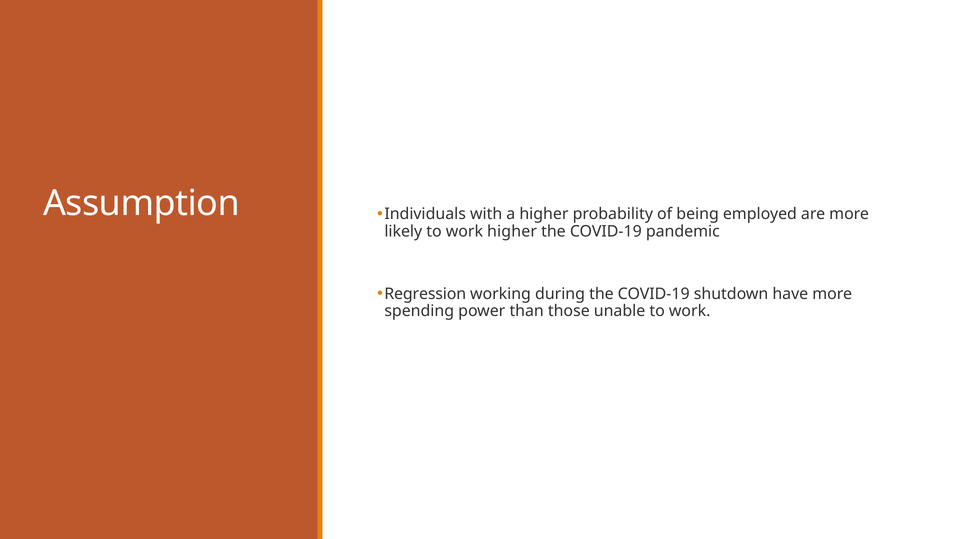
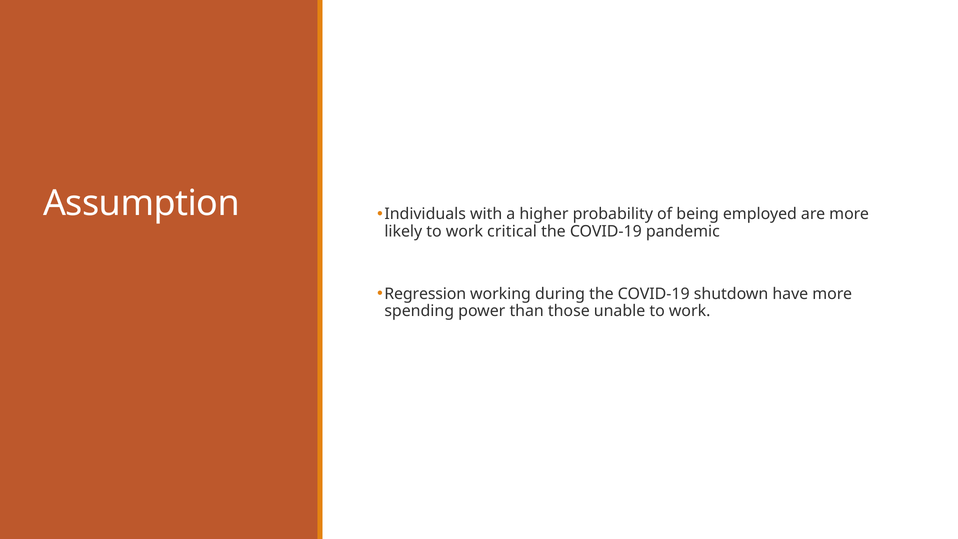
work higher: higher -> critical
